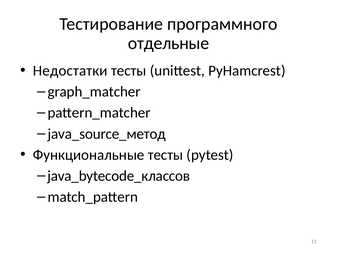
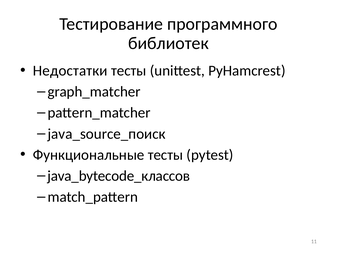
отдельные: отдельные -> библиотек
java_source_метод: java_source_метод -> java_source_поиск
